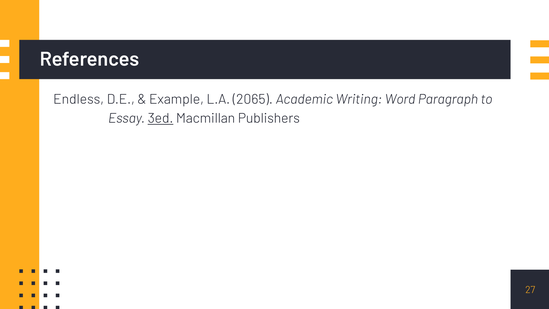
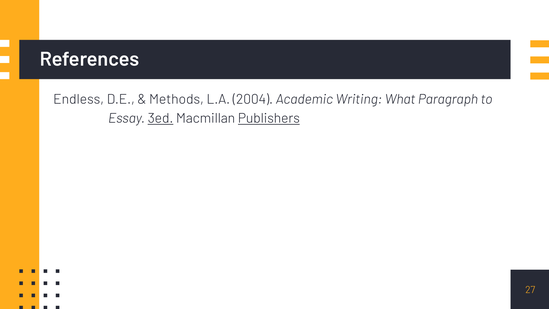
Example: Example -> Methods
2065: 2065 -> 2004
Word: Word -> What
Publishers underline: none -> present
